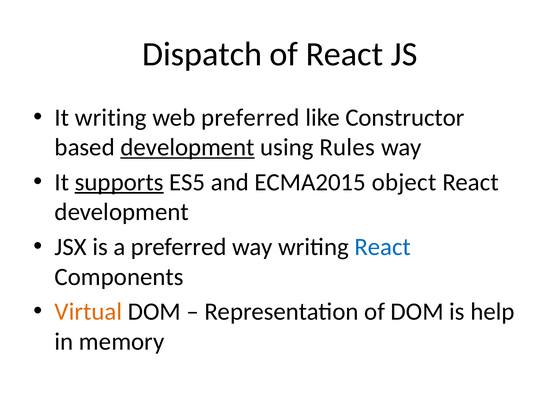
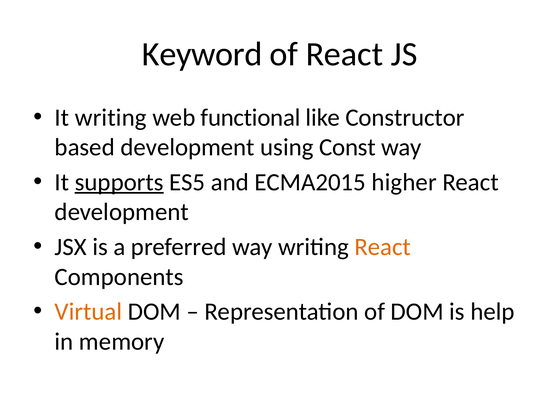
Dispatch: Dispatch -> Keyword
web preferred: preferred -> functional
development at (188, 147) underline: present -> none
Rules: Rules -> Const
object: object -> higher
React at (383, 247) colour: blue -> orange
